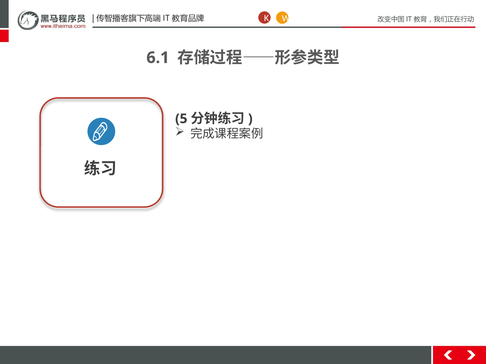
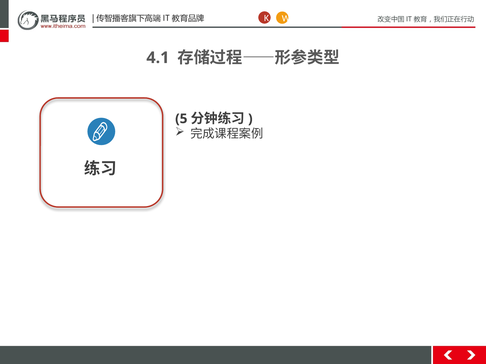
6.1: 6.1 -> 4.1
